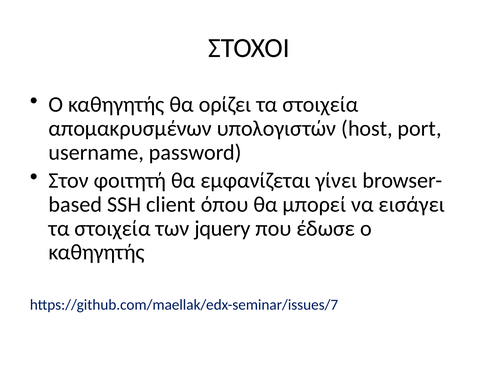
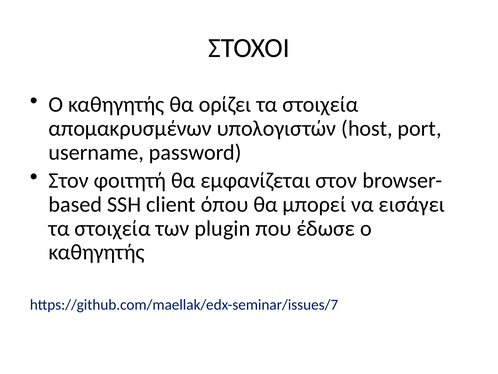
εμφανίζεται γίνει: γίνει -> στον
jquery: jquery -> plugin
